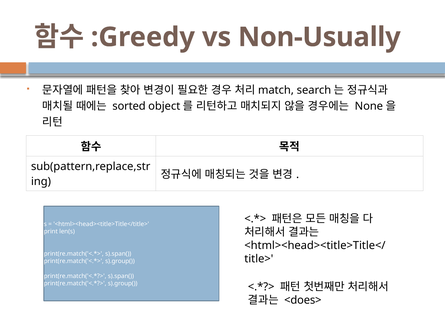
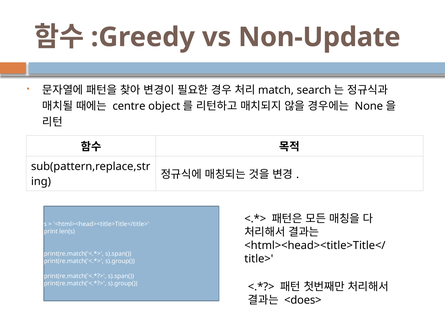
Non-Usually: Non-Usually -> Non-Update
sorted: sorted -> centre
